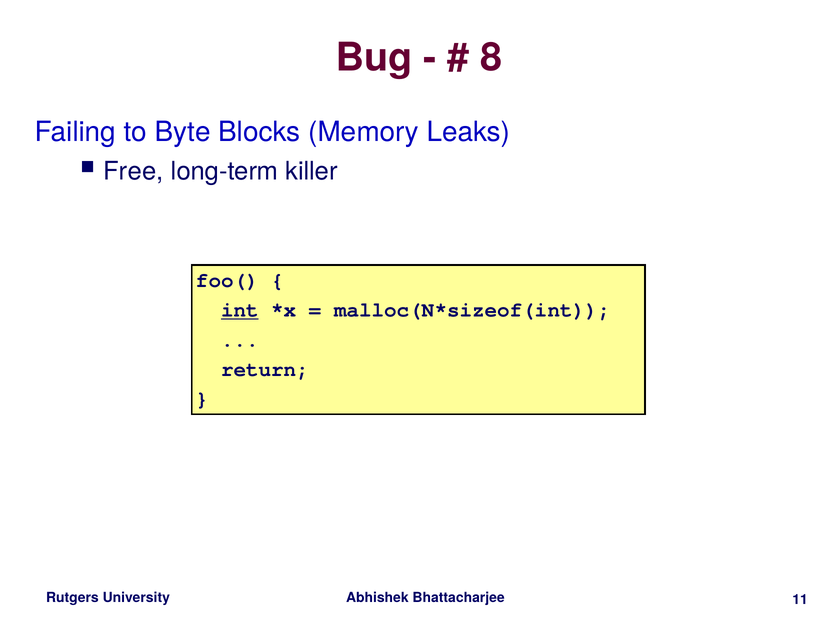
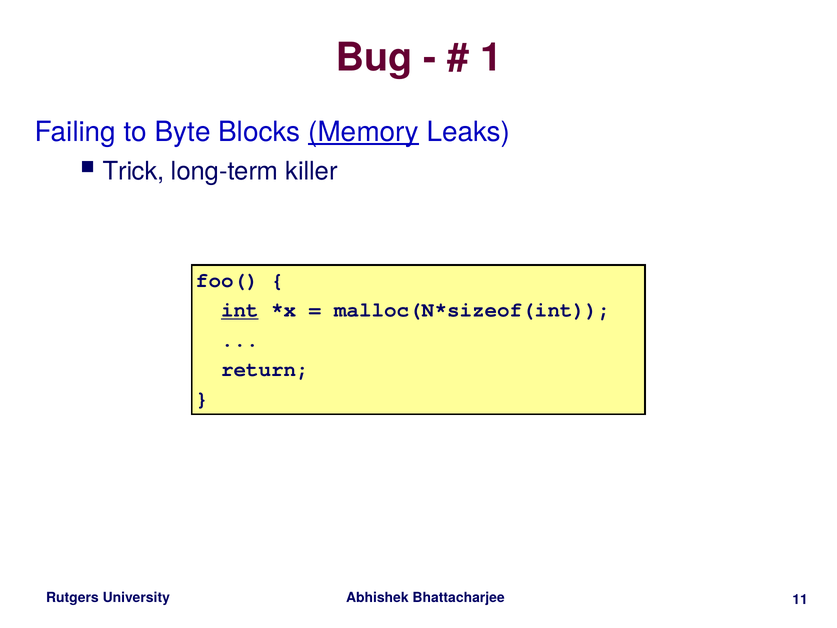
8: 8 -> 1
Memory underline: none -> present
Free: Free -> Trick
